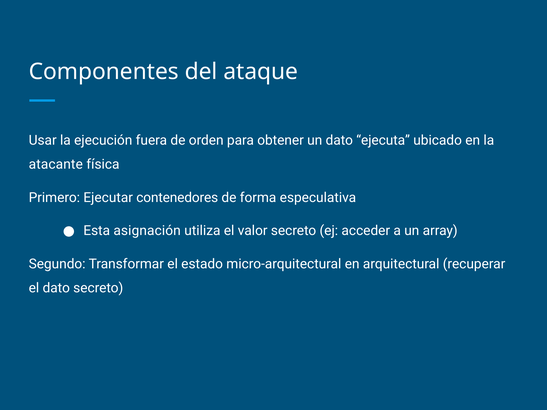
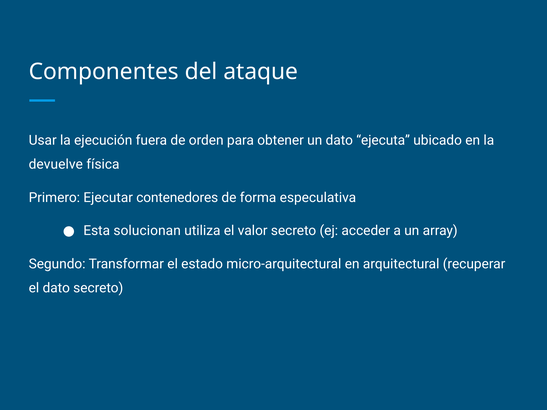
atacante: atacante -> devuelve
asignación: asignación -> solucionan
